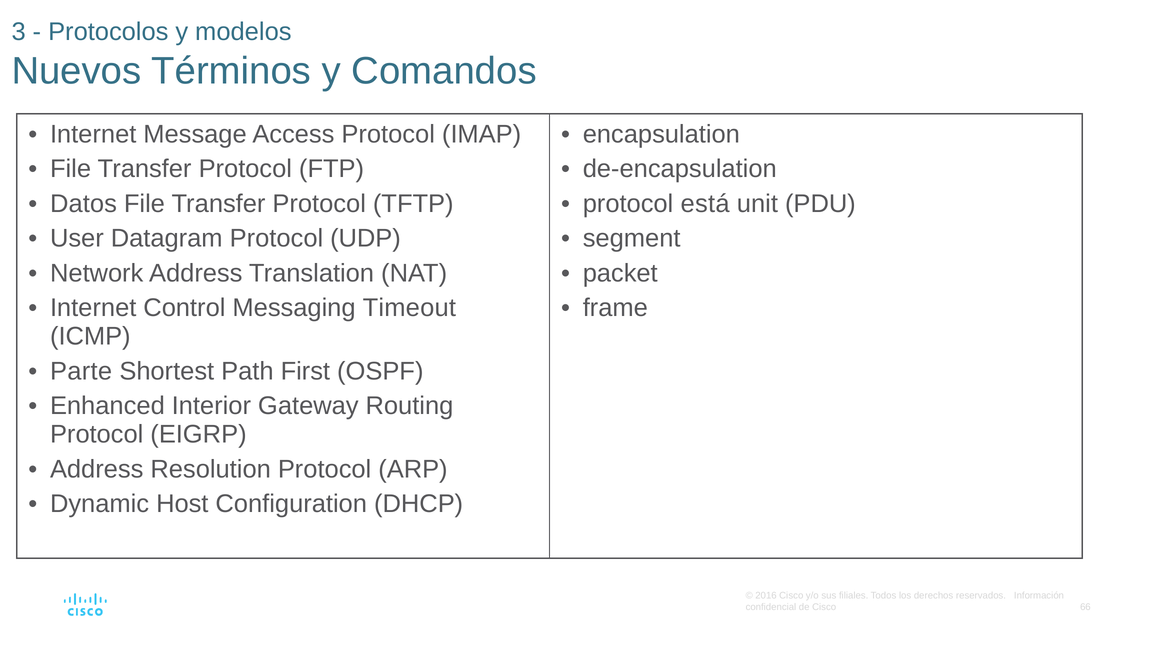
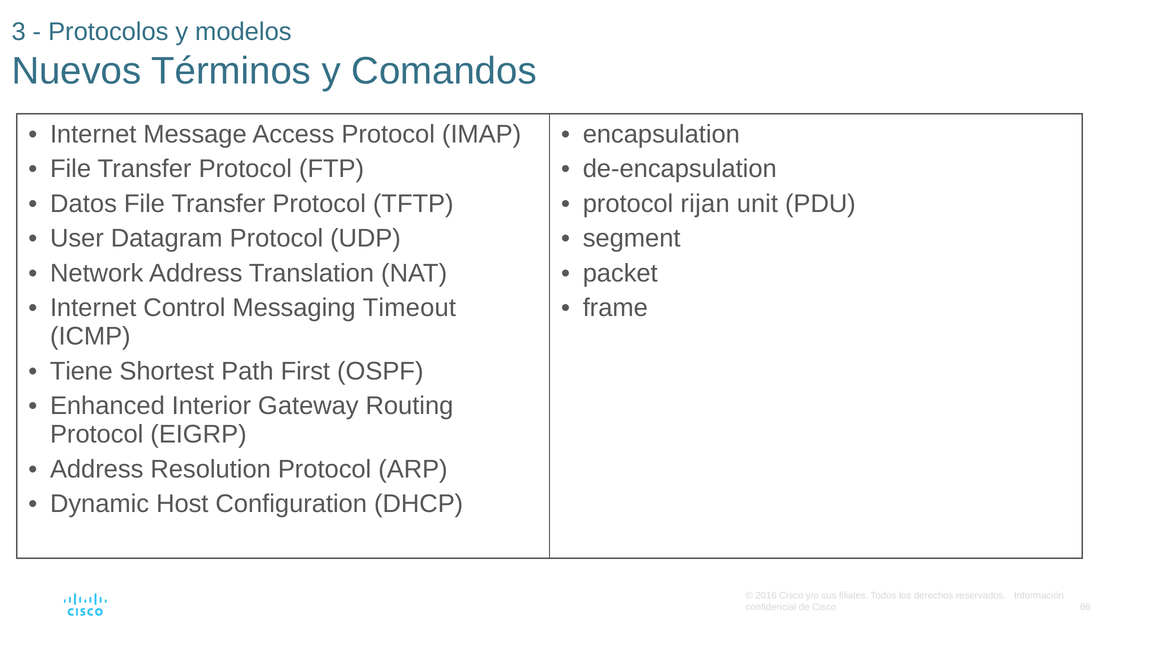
está: está -> rijan
Parte: Parte -> Tiene
